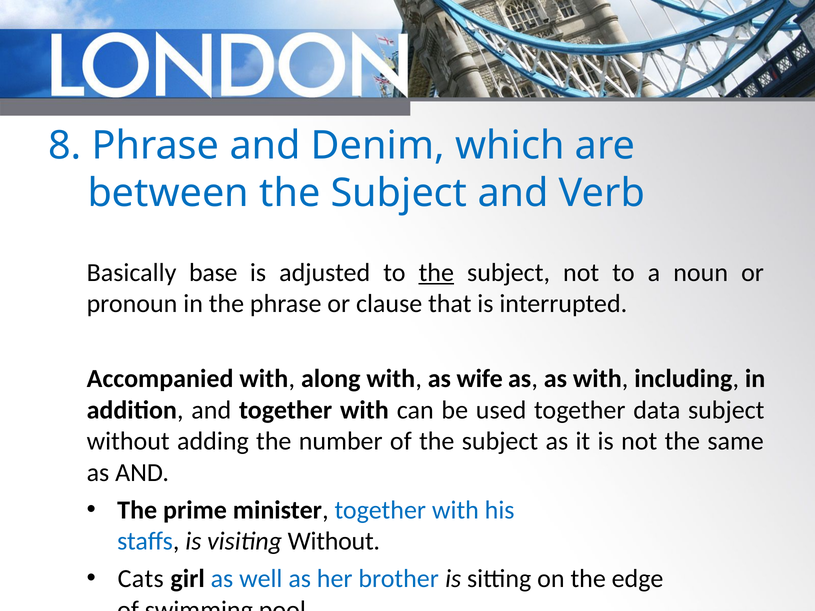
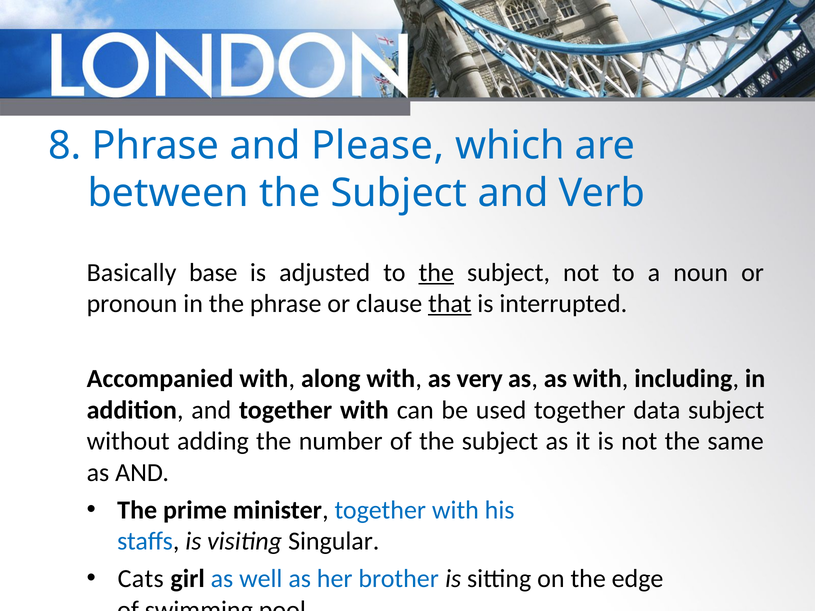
Denim: Denim -> Please
that underline: none -> present
wife: wife -> very
visiting Without: Without -> Singular
